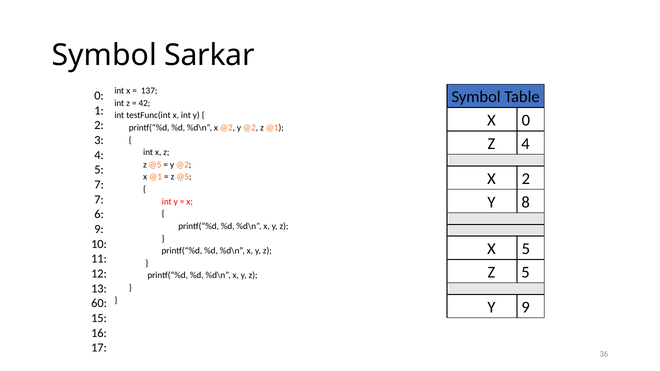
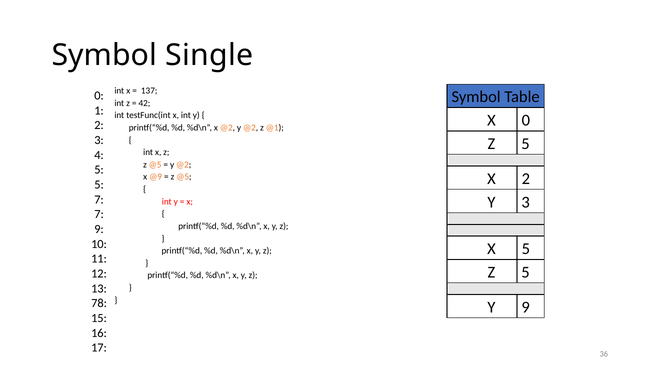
Sarkar: Sarkar -> Single
4 at (525, 144): 4 -> 5
x @1: @1 -> @9
7 at (99, 185): 7 -> 5
Y 8: 8 -> 3
6 at (99, 214): 6 -> 7
60: 60 -> 78
